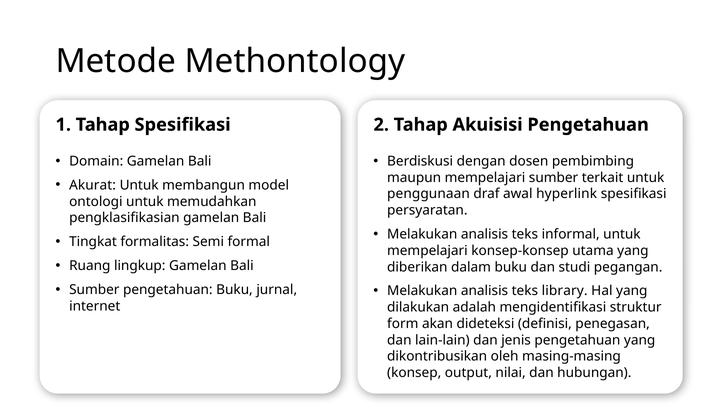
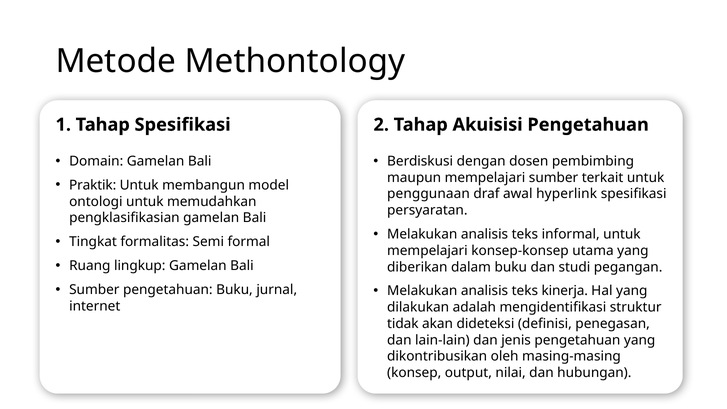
Akurat: Akurat -> Praktik
library: library -> kinerja
form: form -> tidak
